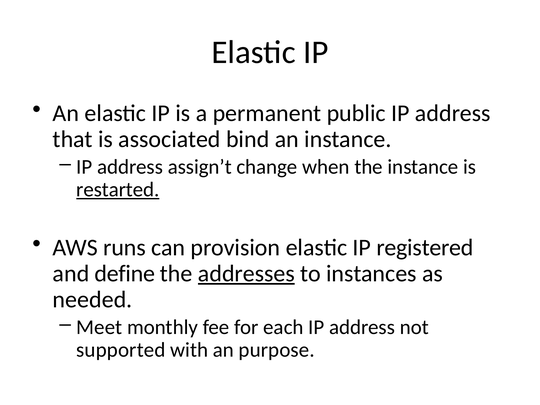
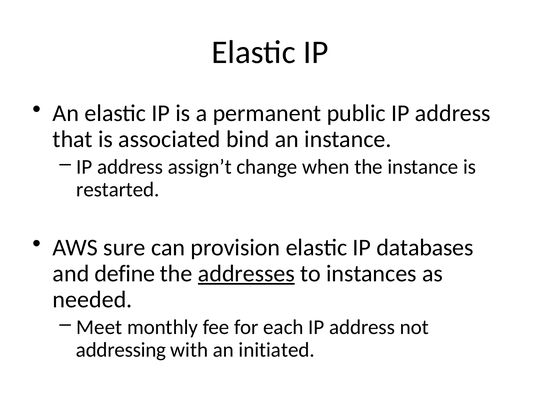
restarted underline: present -> none
runs: runs -> sure
registered: registered -> databases
supported: supported -> addressing
purpose: purpose -> initiated
